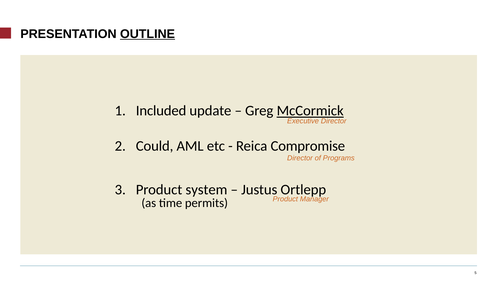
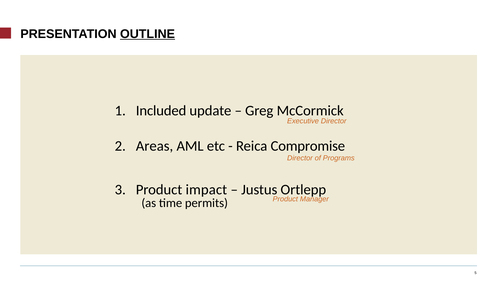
McCormick underline: present -> none
Could: Could -> Areas
system: system -> impact
